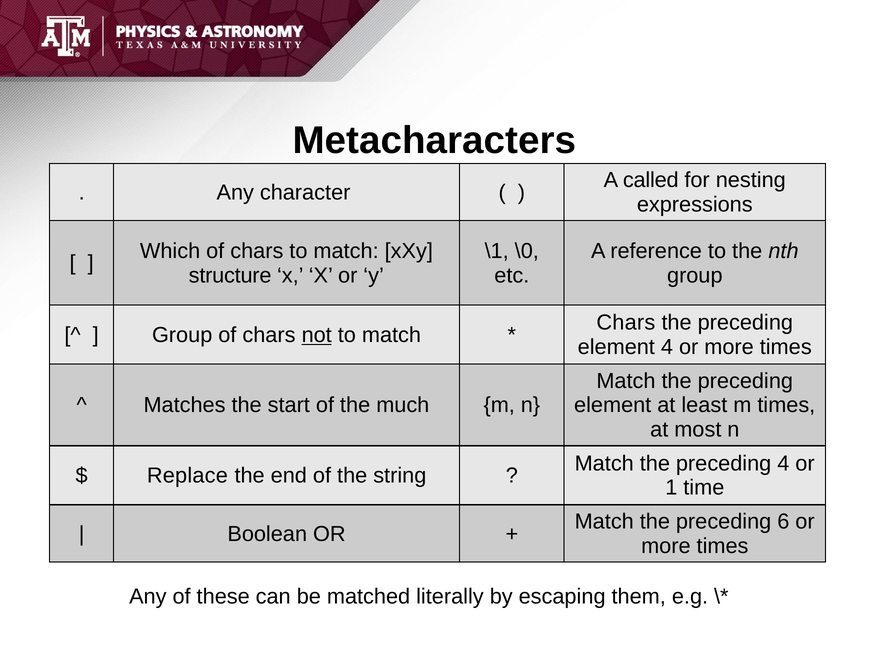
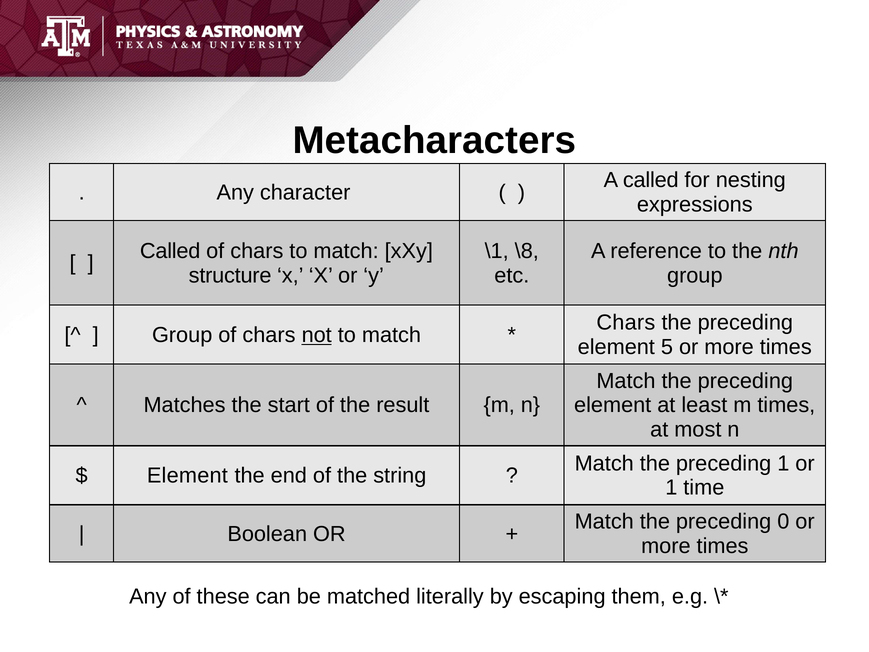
Which at (170, 251): Which -> Called
\0: \0 -> \8
element 4: 4 -> 5
much: much -> result
preceding 4: 4 -> 1
Replace at (187, 475): Replace -> Element
6: 6 -> 0
